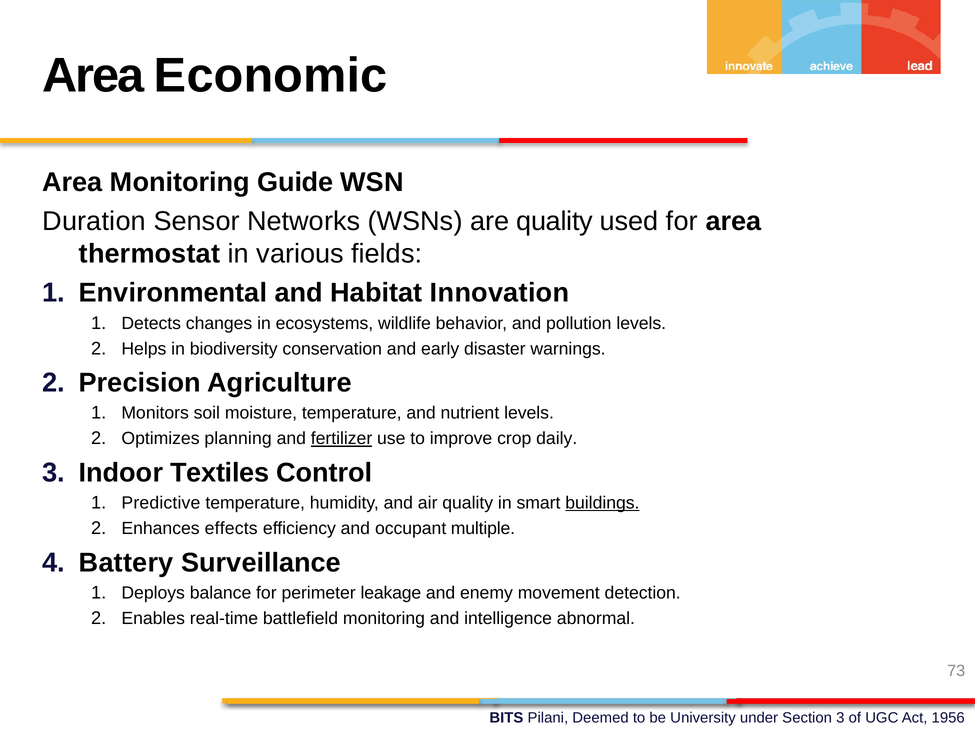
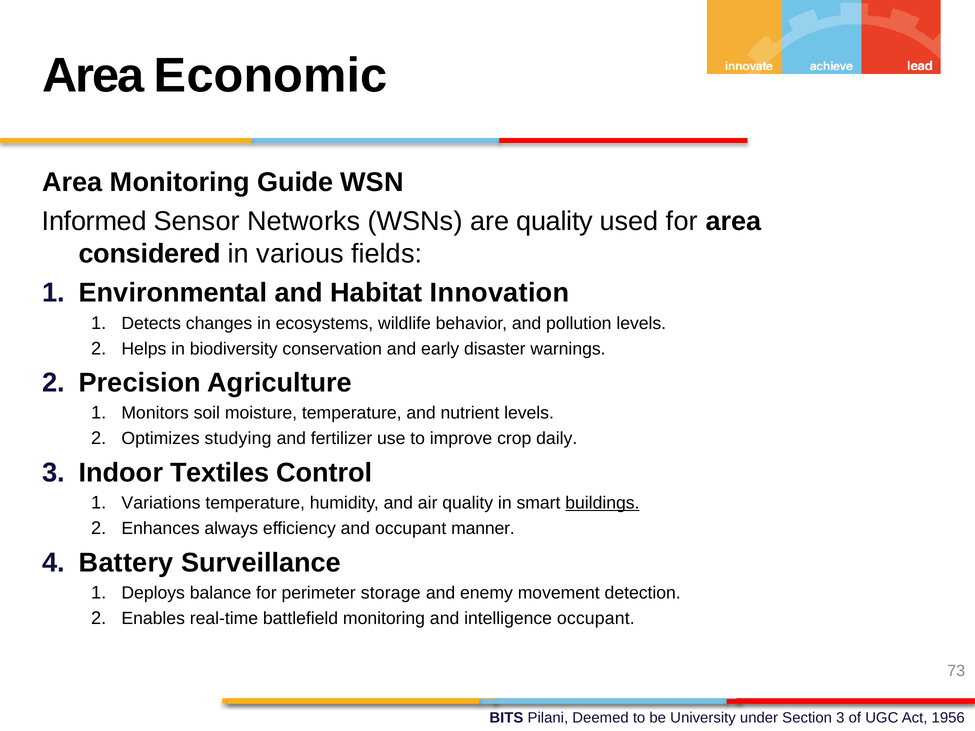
Duration: Duration -> Informed
thermostat: thermostat -> considered
planning: planning -> studying
fertilizer underline: present -> none
Predictive: Predictive -> Variations
effects: effects -> always
multiple: multiple -> manner
leakage: leakage -> storage
intelligence abnormal: abnormal -> occupant
